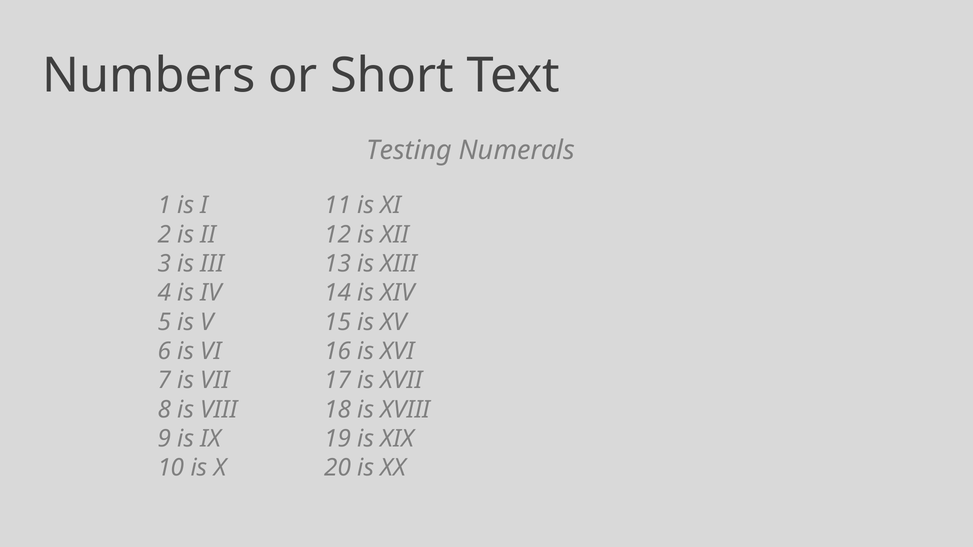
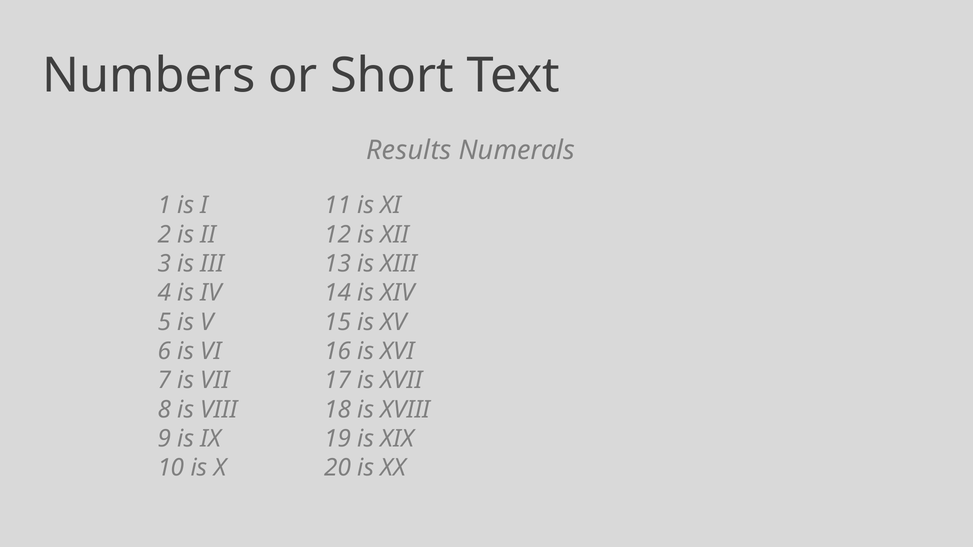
Testing: Testing -> Results
